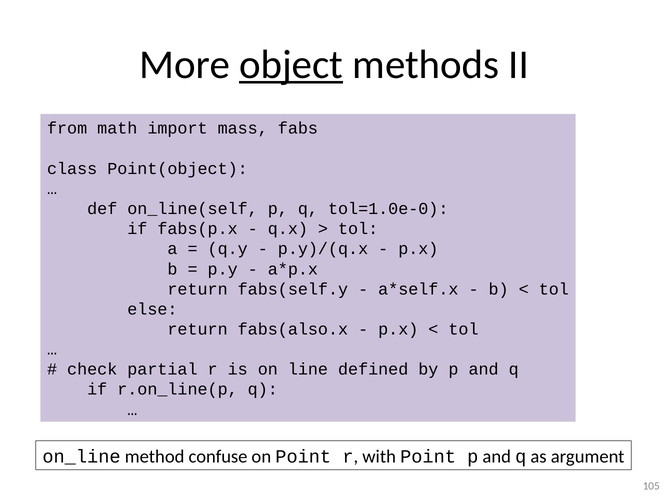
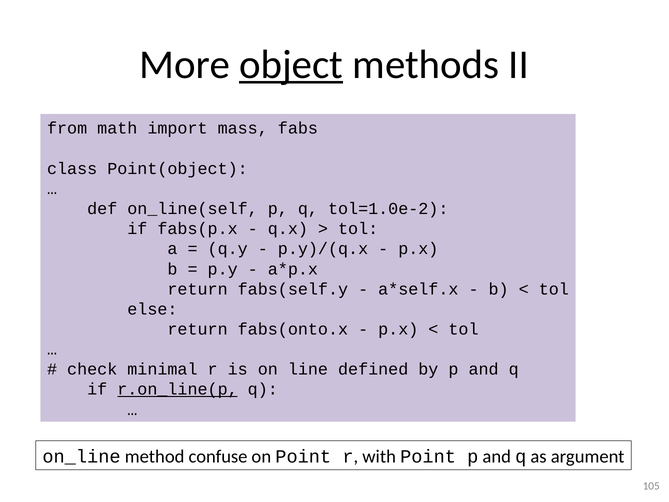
tol=1.0e-0: tol=1.0e-0 -> tol=1.0e-2
fabs(also.x: fabs(also.x -> fabs(onto.x
partial: partial -> minimal
r.on_line(p underline: none -> present
